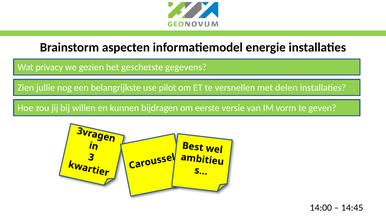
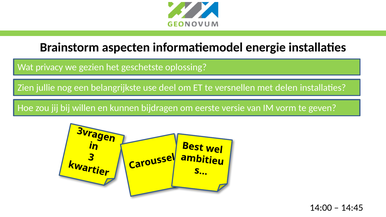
gegevens: gegevens -> oplossing
pilot: pilot -> deel
